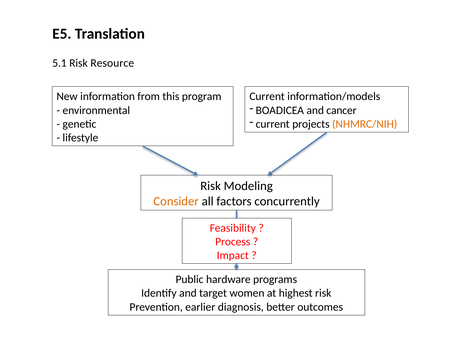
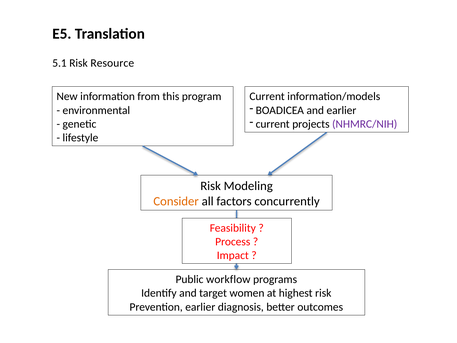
and cancer: cancer -> earlier
NHMRC/NIH colour: orange -> purple
hardware: hardware -> workflow
